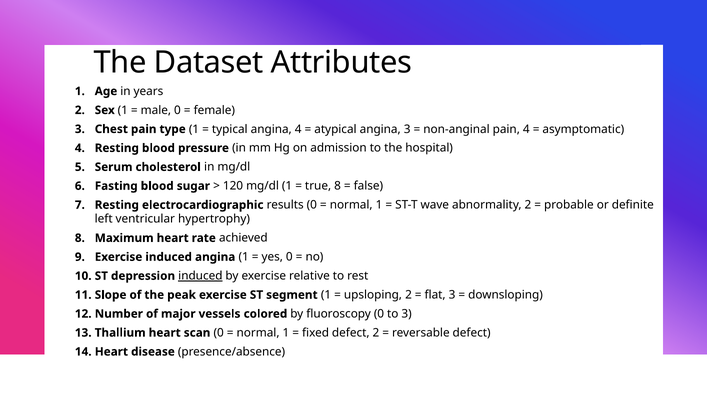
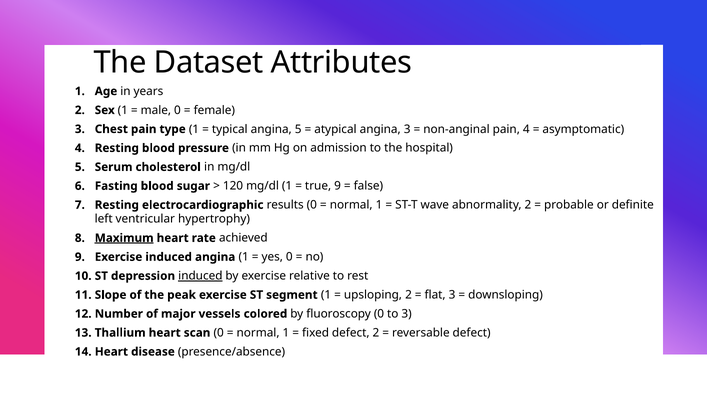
angina 4: 4 -> 5
true 8: 8 -> 9
Maximum underline: none -> present
